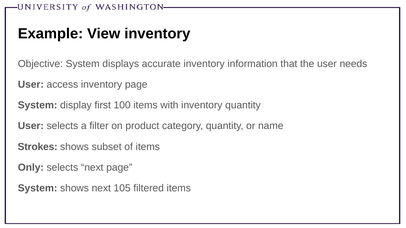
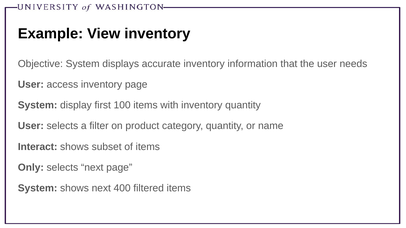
Strokes: Strokes -> Interact
105: 105 -> 400
